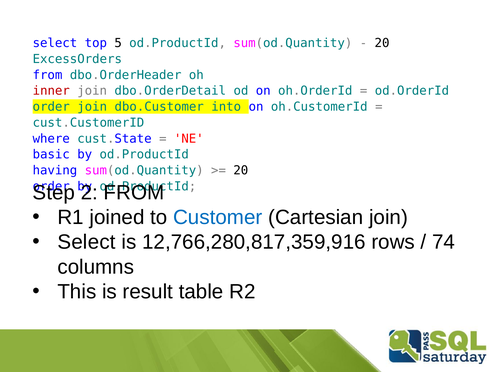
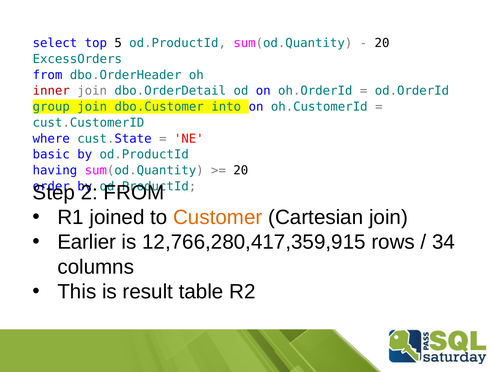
order at (51, 107): order -> group
Customer colour: blue -> orange
Select at (87, 242): Select -> Earlier
12,766,280,817,359,916: 12,766,280,817,359,916 -> 12,766,280,417,359,915
74: 74 -> 34
